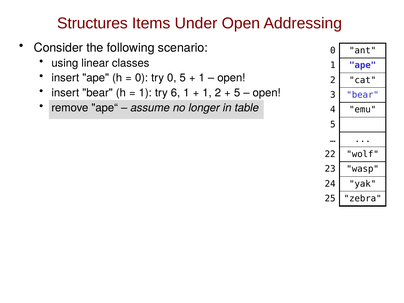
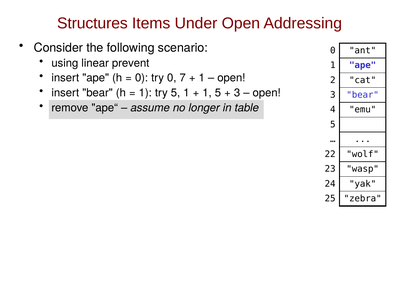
classes: classes -> prevent
0 5: 5 -> 7
try 6: 6 -> 5
1 2: 2 -> 5
5 at (237, 93): 5 -> 3
